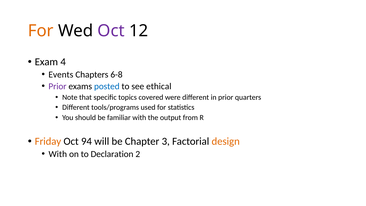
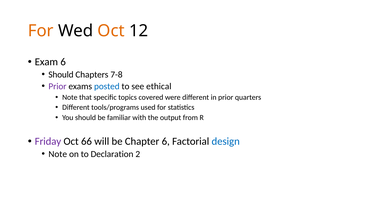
Oct at (111, 31) colour: purple -> orange
Exam 4: 4 -> 6
Events at (61, 74): Events -> Should
6-8: 6-8 -> 7-8
Friday colour: orange -> purple
94: 94 -> 66
Chapter 3: 3 -> 6
design colour: orange -> blue
With at (58, 154): With -> Note
